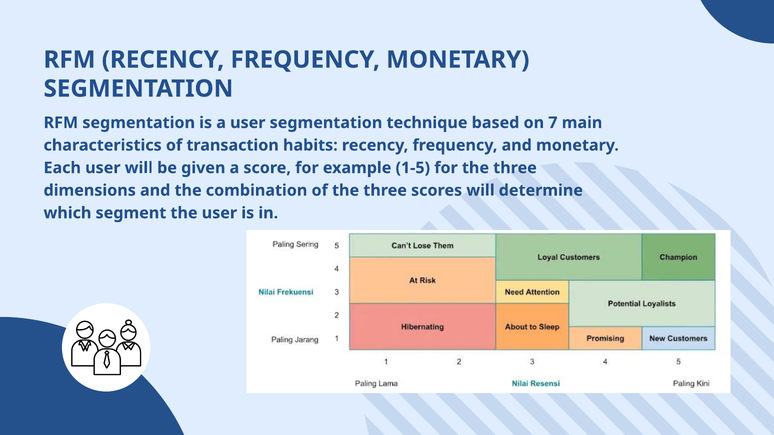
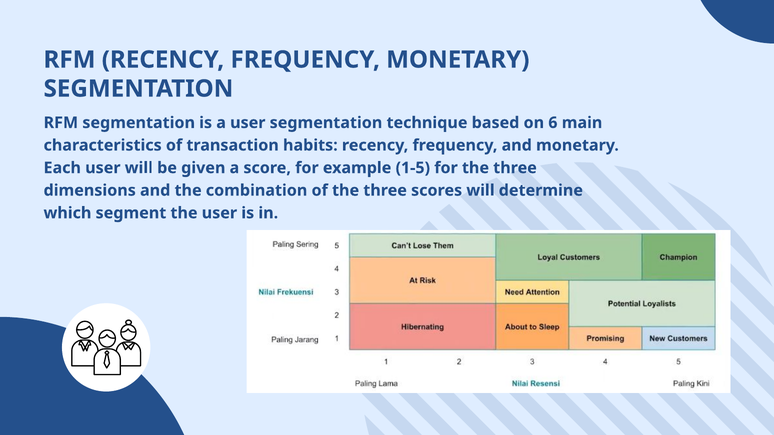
7: 7 -> 6
